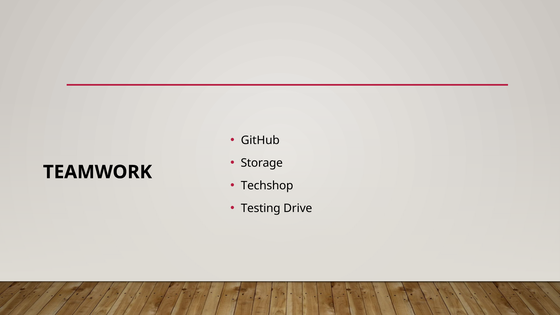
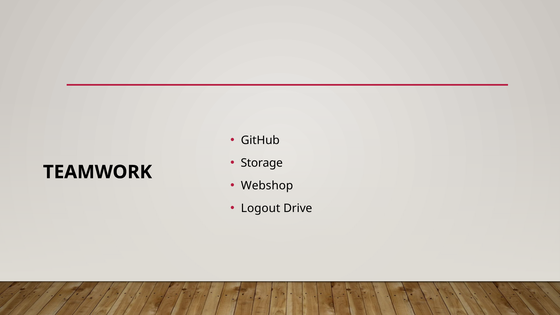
Techshop: Techshop -> Webshop
Testing: Testing -> Logout
